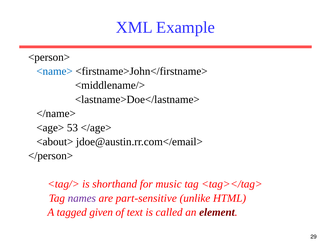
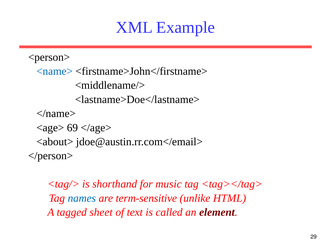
53: 53 -> 69
names colour: purple -> blue
part-sensitive: part-sensitive -> term-sensitive
given: given -> sheet
